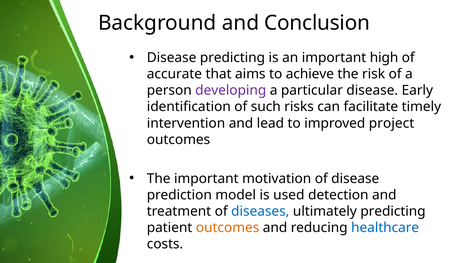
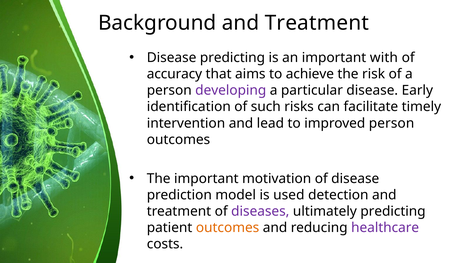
Background and Conclusion: Conclusion -> Treatment
high: high -> with
accurate: accurate -> accuracy
improved project: project -> person
diseases colour: blue -> purple
healthcare colour: blue -> purple
